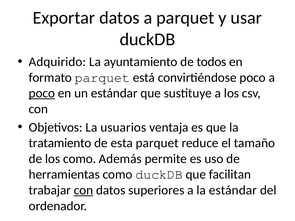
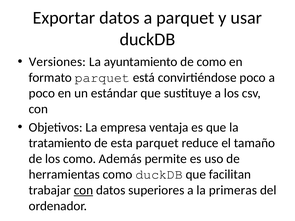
Adquirido: Adquirido -> Versiones
de todos: todos -> como
poco at (42, 93) underline: present -> none
usuarios: usuarios -> empresa
la estándar: estándar -> primeras
